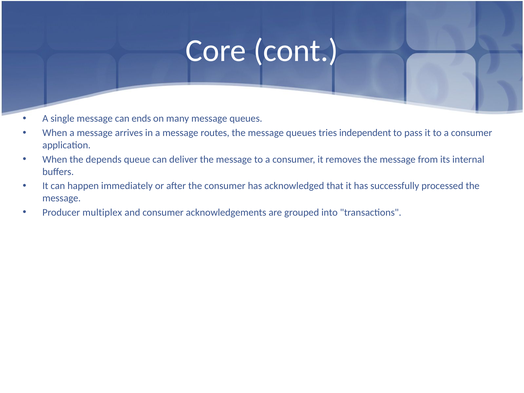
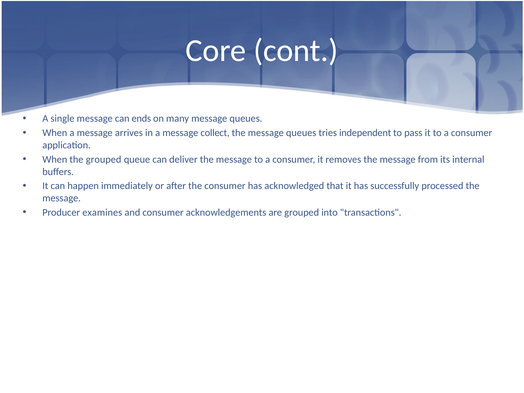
routes: routes -> collect
the depends: depends -> grouped
multiplex: multiplex -> examines
